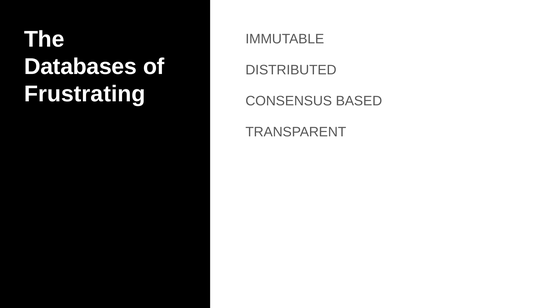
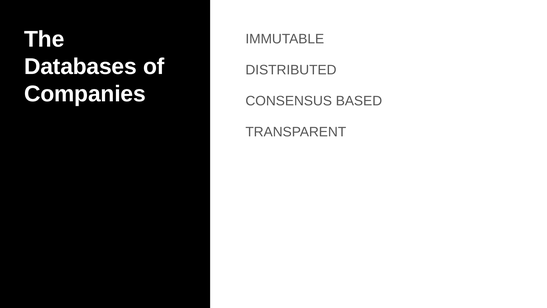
Frustrating: Frustrating -> Companies
